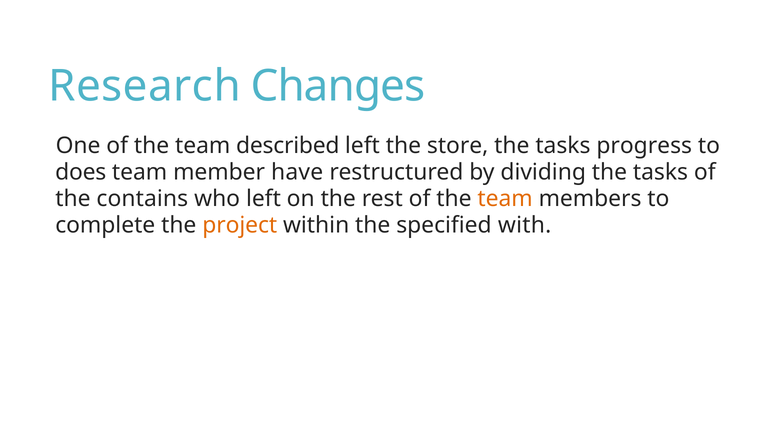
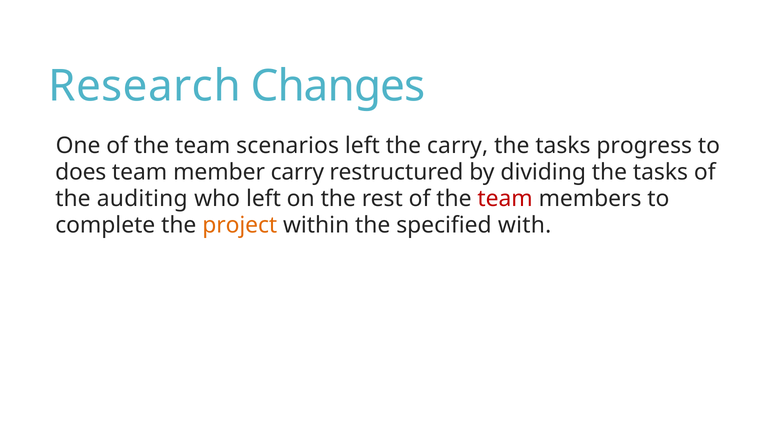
described: described -> scenarios
the store: store -> carry
member have: have -> carry
contains: contains -> auditing
team at (505, 199) colour: orange -> red
